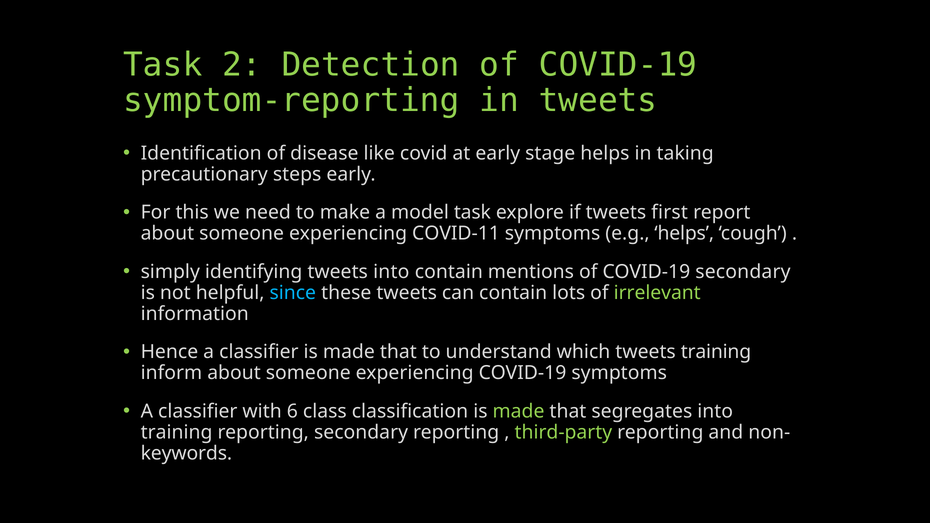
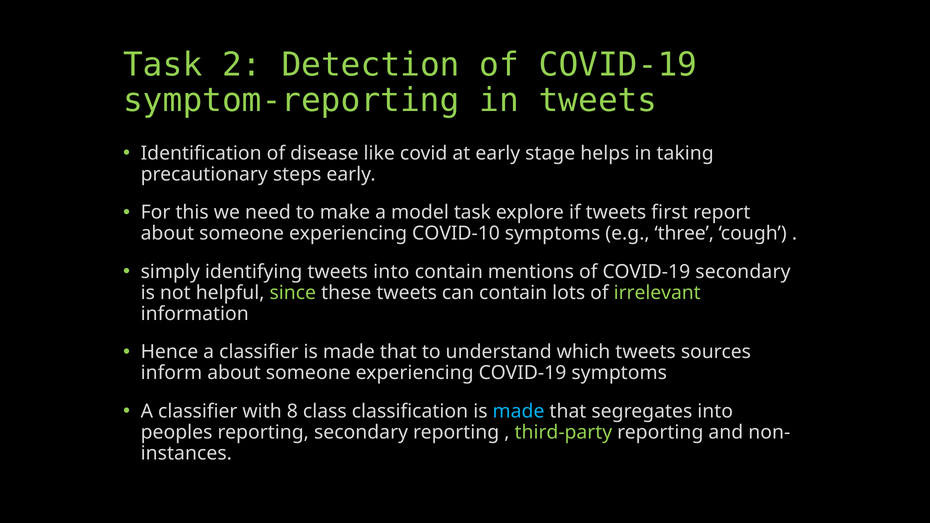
COVID-11: COVID-11 -> COVID-10
e.g helps: helps -> three
since colour: light blue -> light green
tweets training: training -> sources
6: 6 -> 8
made at (519, 411) colour: light green -> light blue
training at (177, 432): training -> peoples
keywords: keywords -> instances
